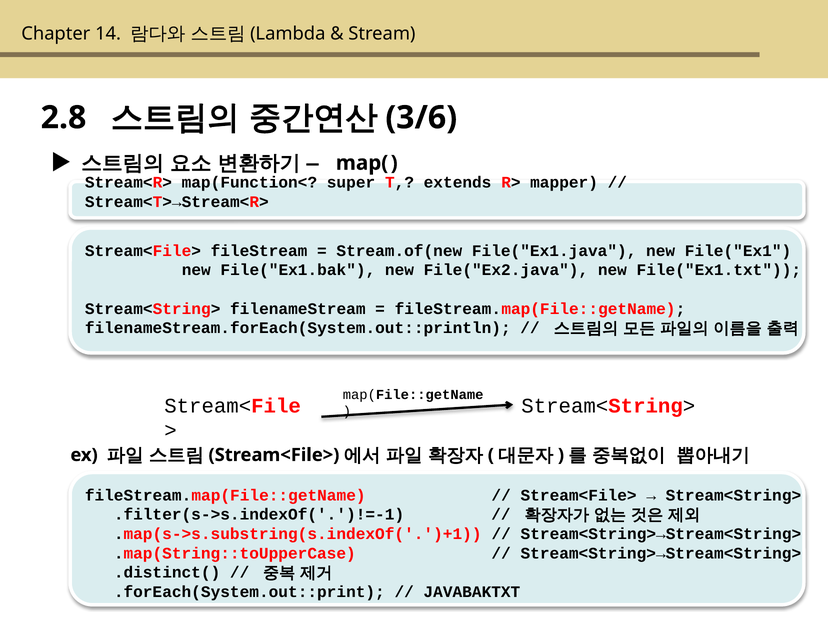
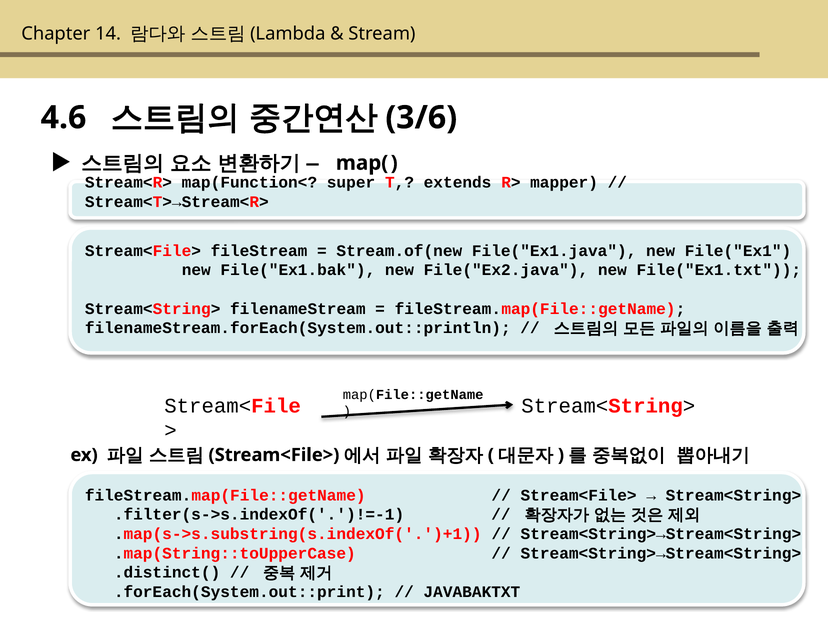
2.8: 2.8 -> 4.6
